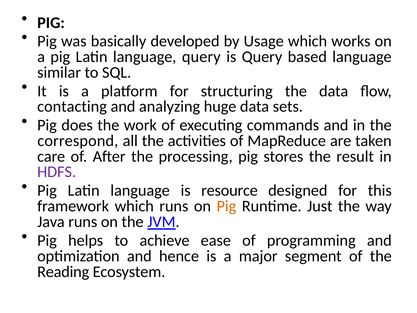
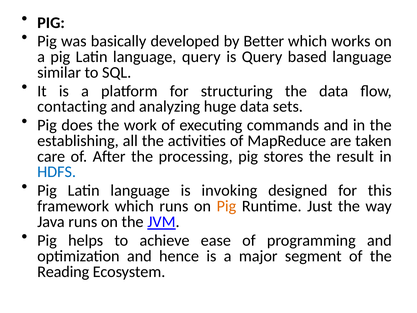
Usage: Usage -> Better
correspond: correspond -> establishing
HDFS colour: purple -> blue
resource: resource -> invoking
